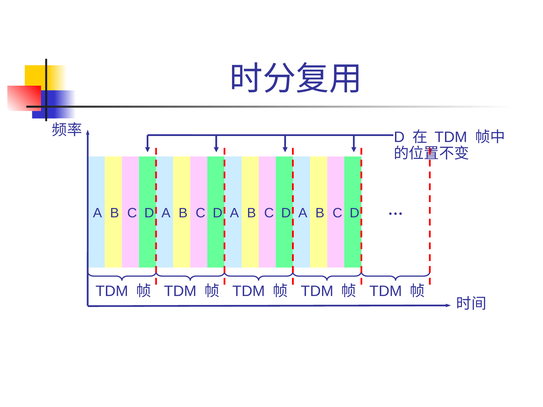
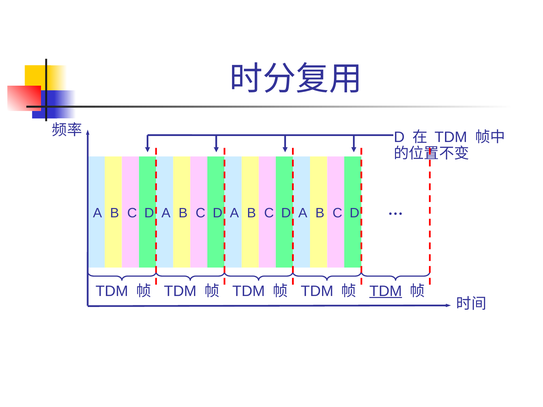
TDM at (386, 291) underline: none -> present
